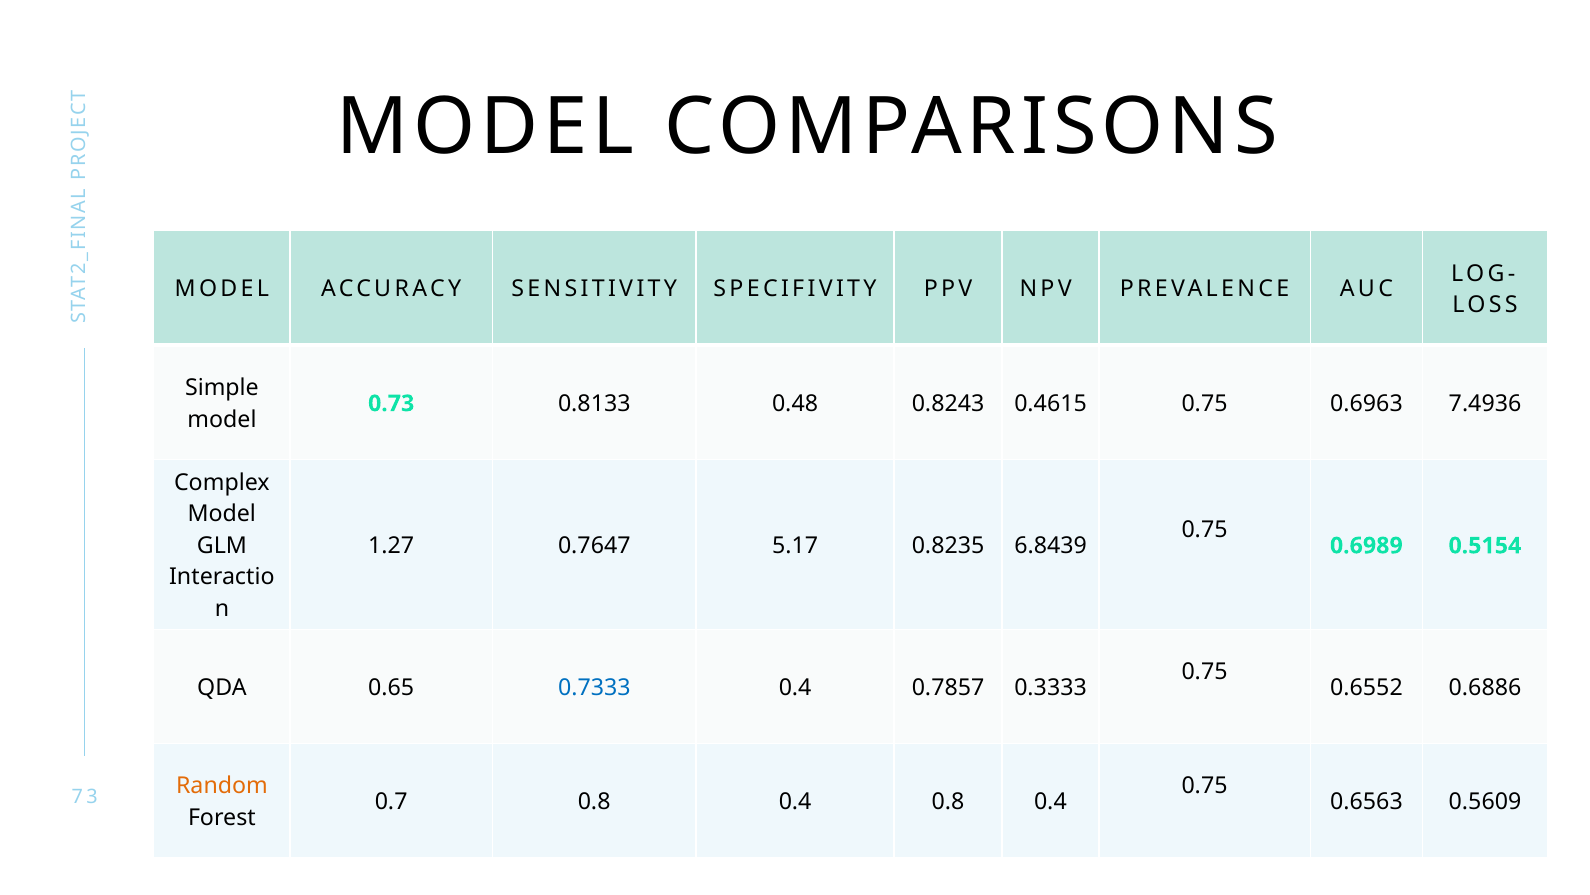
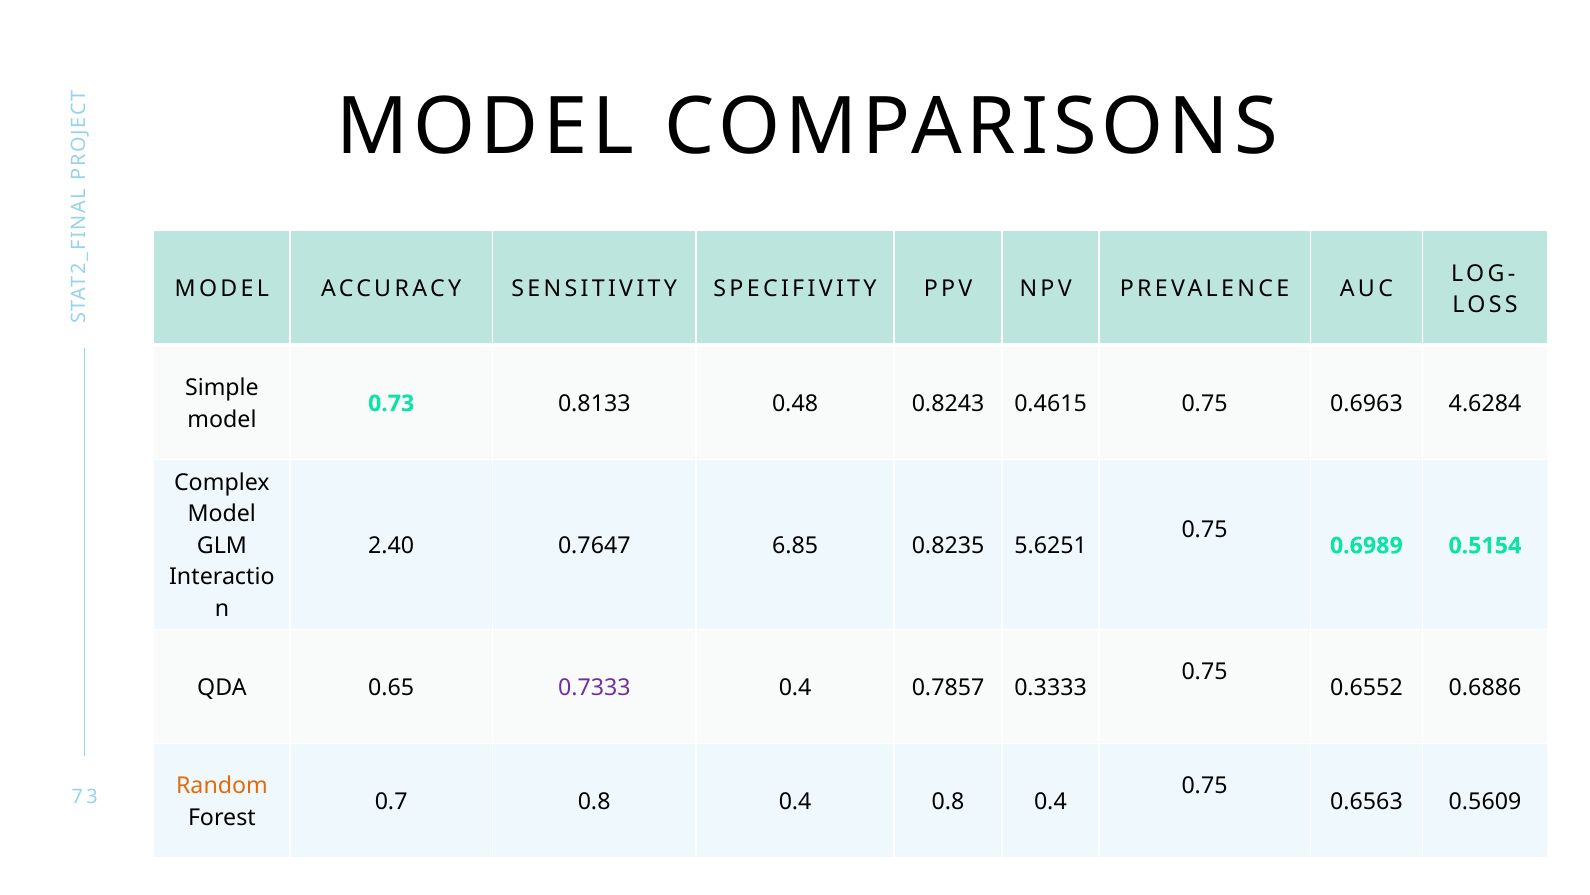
7.4936: 7.4936 -> 4.6284
1.27: 1.27 -> 2.40
5.17: 5.17 -> 6.85
6.8439: 6.8439 -> 5.6251
0.7333 colour: blue -> purple
